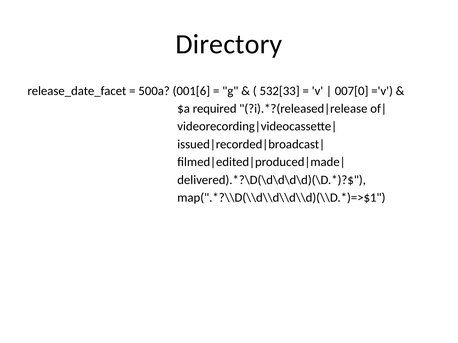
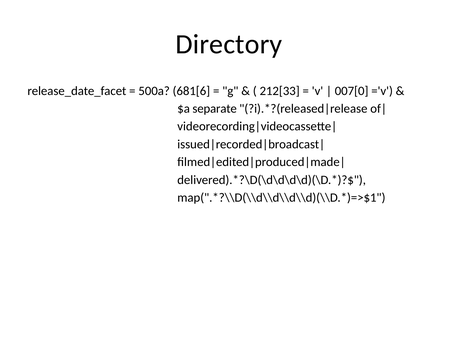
001[6: 001[6 -> 681[6
532[33: 532[33 -> 212[33
required: required -> separate
